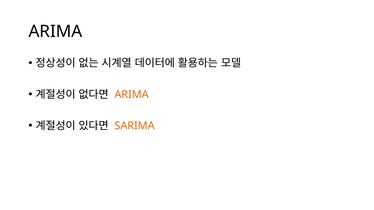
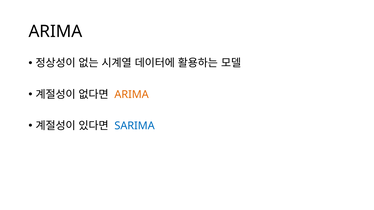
SARIMA colour: orange -> blue
